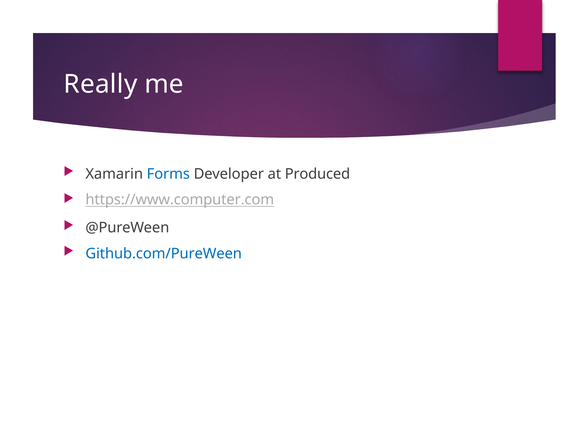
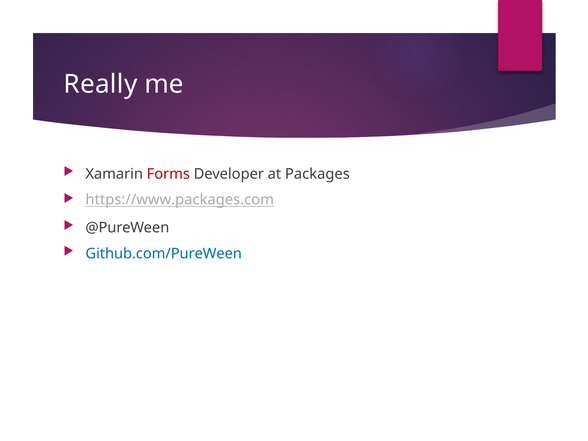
Forms colour: blue -> red
Produced: Produced -> Packages
https://www.computer.com: https://www.computer.com -> https://www.packages.com
